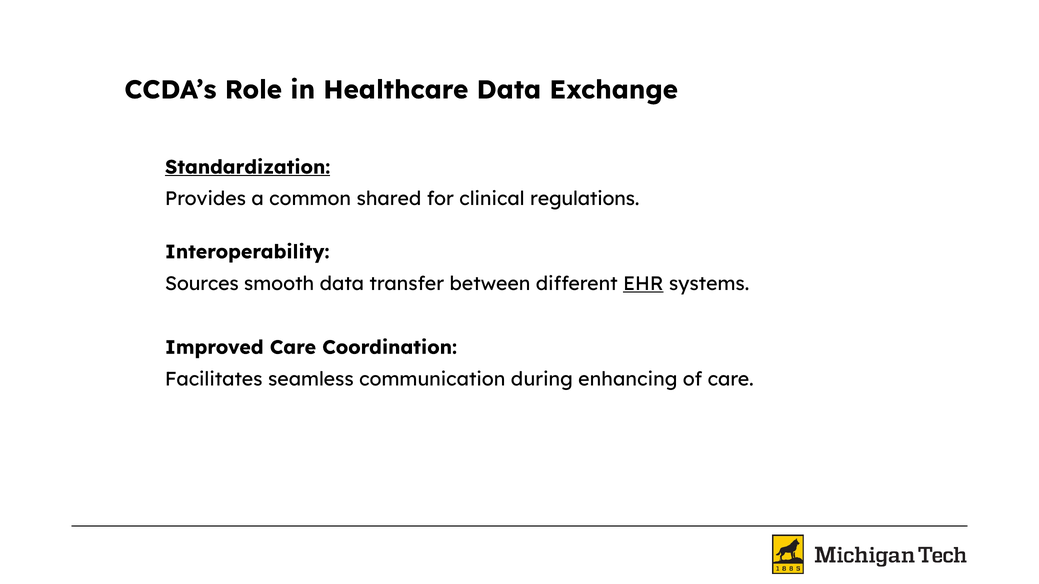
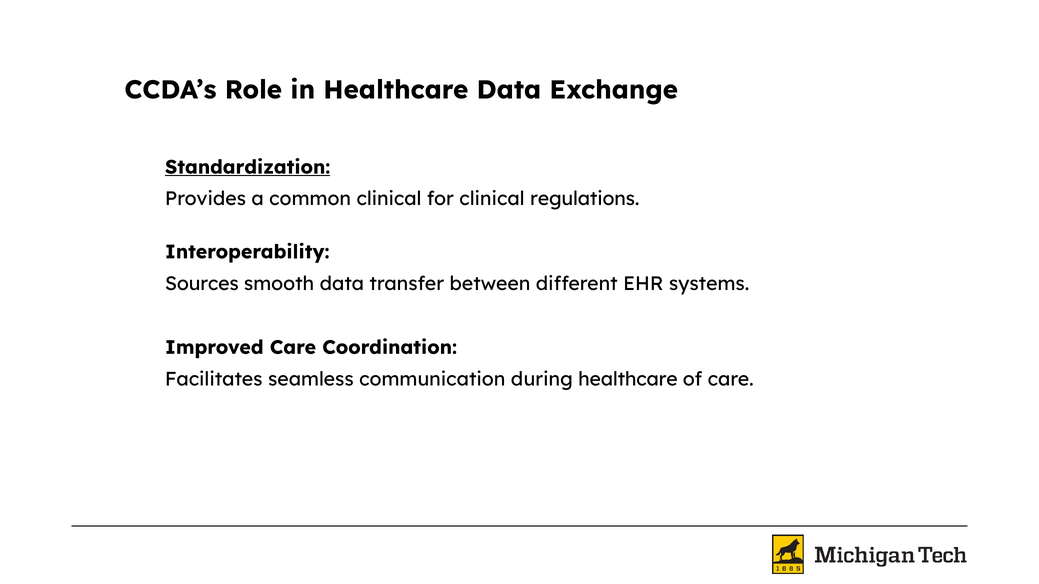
common shared: shared -> clinical
EHR underline: present -> none
during enhancing: enhancing -> healthcare
